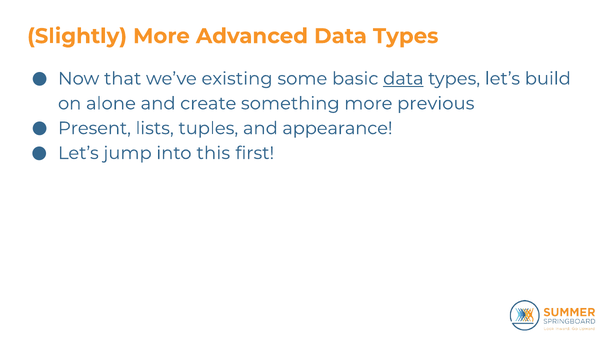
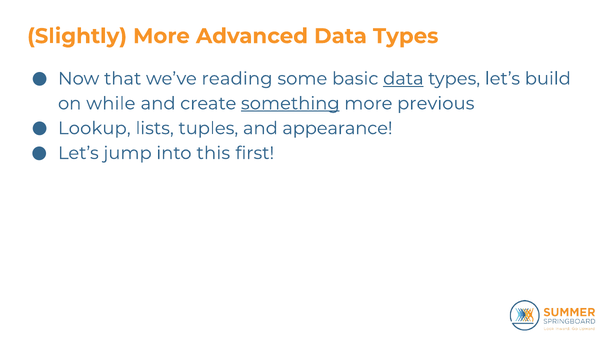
existing: existing -> reading
alone: alone -> while
something underline: none -> present
Present: Present -> Lookup
